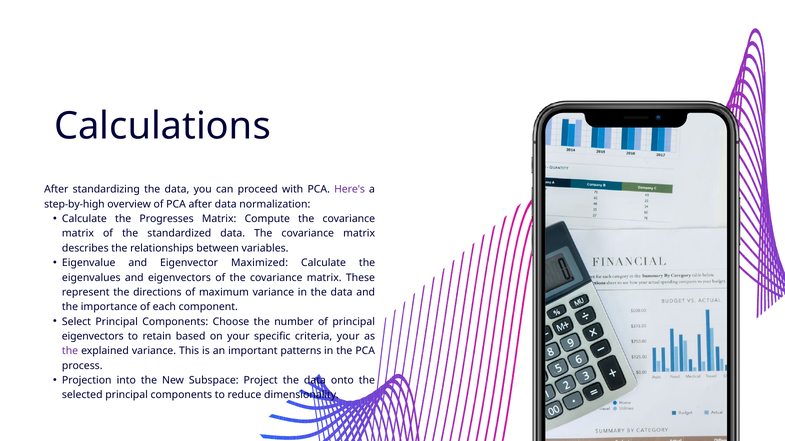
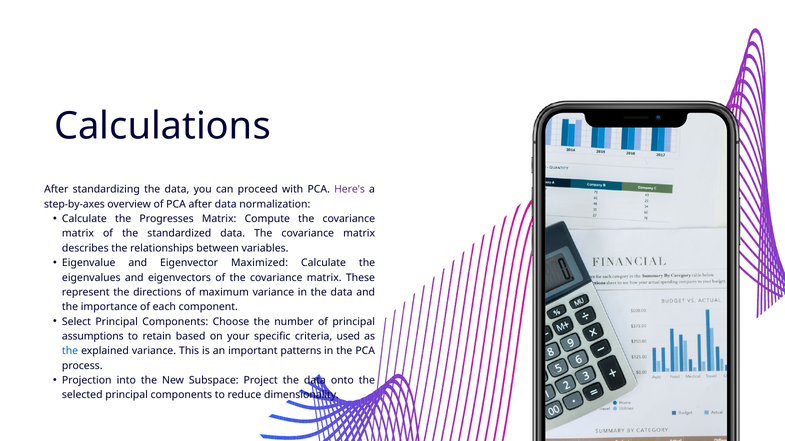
step-by-high: step-by-high -> step-by-axes
eigenvectors at (93, 337): eigenvectors -> assumptions
criteria your: your -> used
the at (70, 351) colour: purple -> blue
